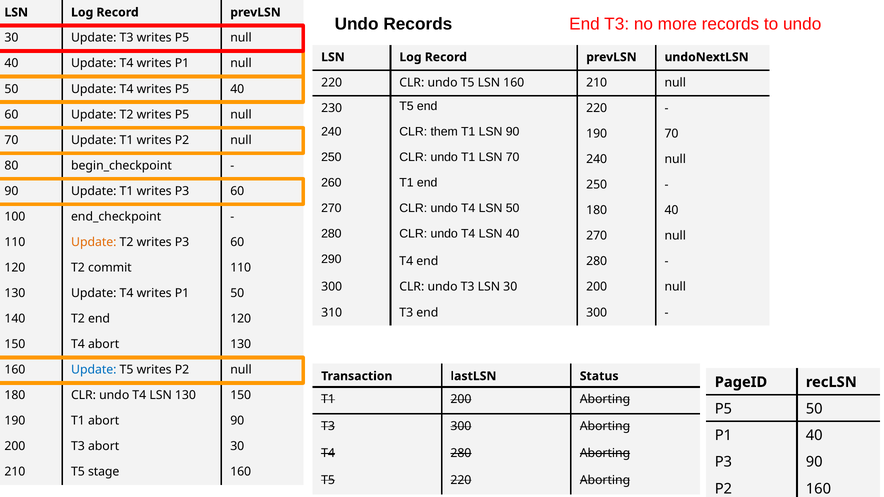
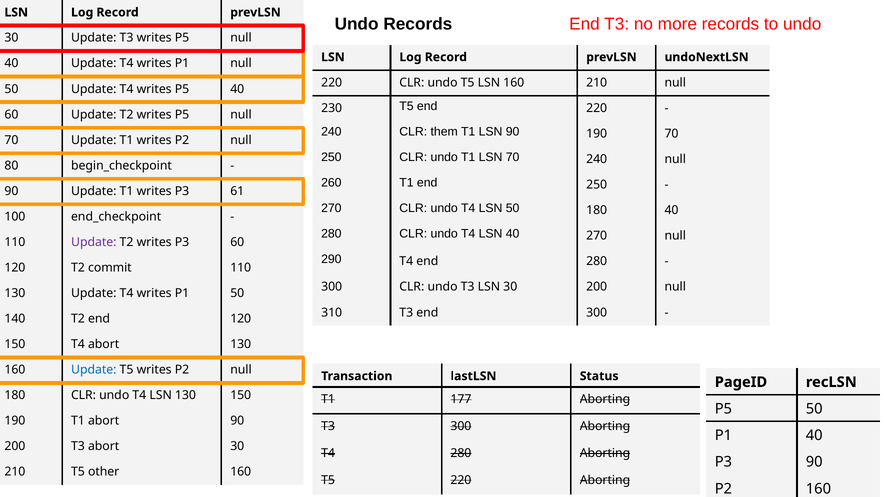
T1 writes P3 60: 60 -> 61
Update at (94, 242) colour: orange -> purple
T1 200: 200 -> 177
stage: stage -> other
